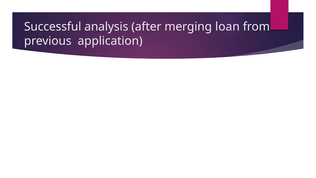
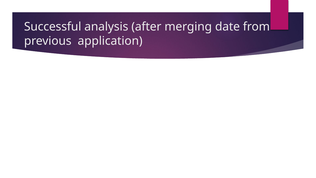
loan: loan -> date
